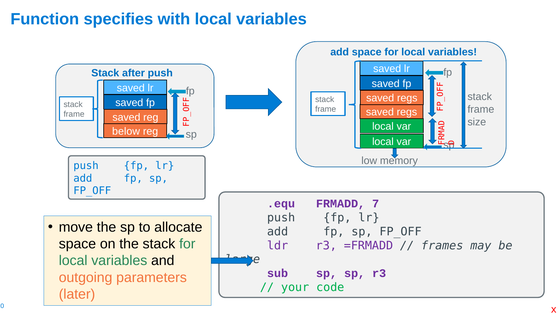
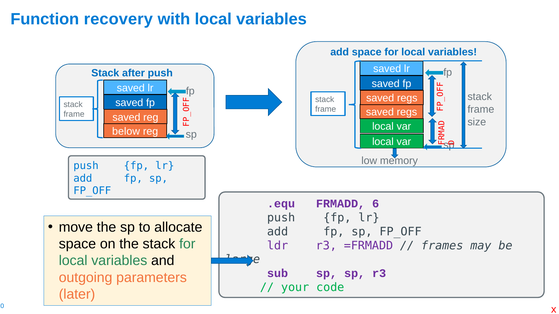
specifies: specifies -> recovery
7: 7 -> 6
